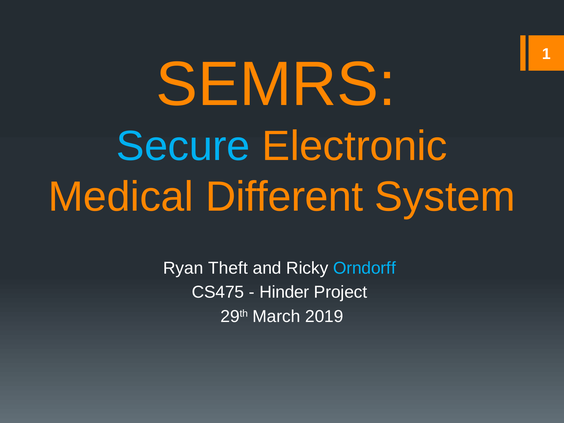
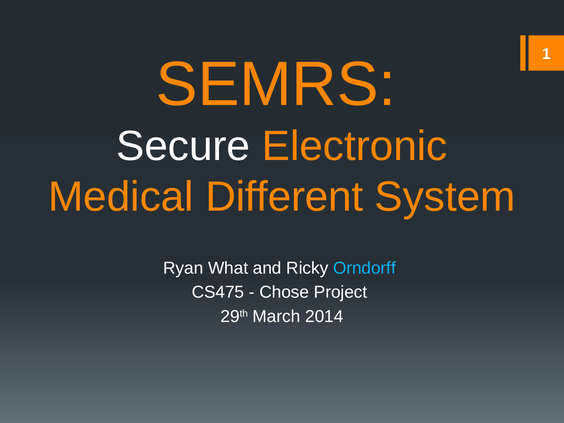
Secure colour: light blue -> white
Theft: Theft -> What
Hinder: Hinder -> Chose
2019: 2019 -> 2014
